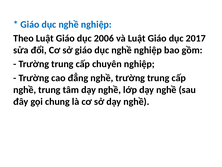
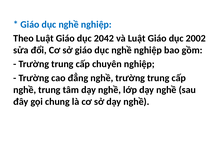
2006: 2006 -> 2042
2017: 2017 -> 2002
